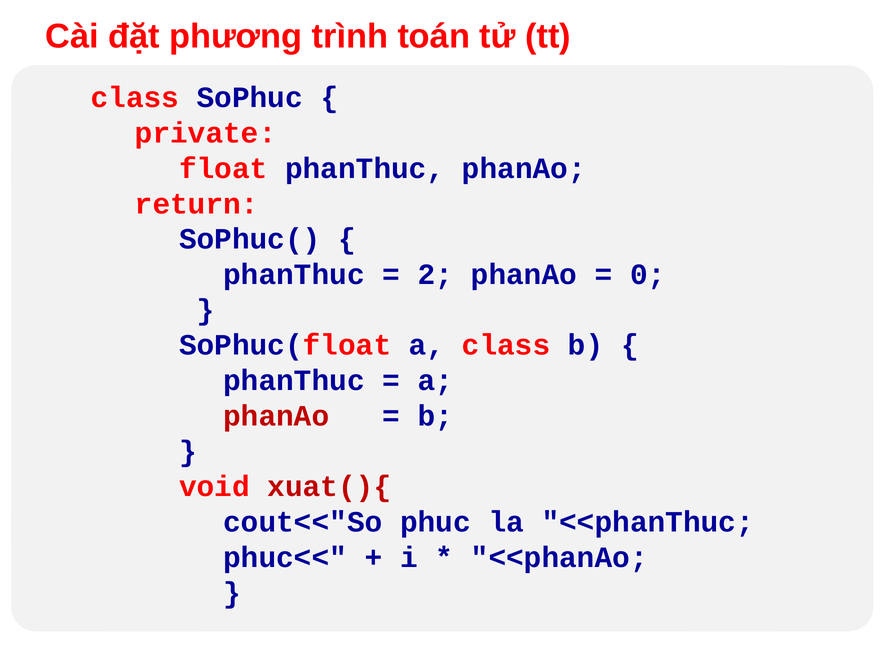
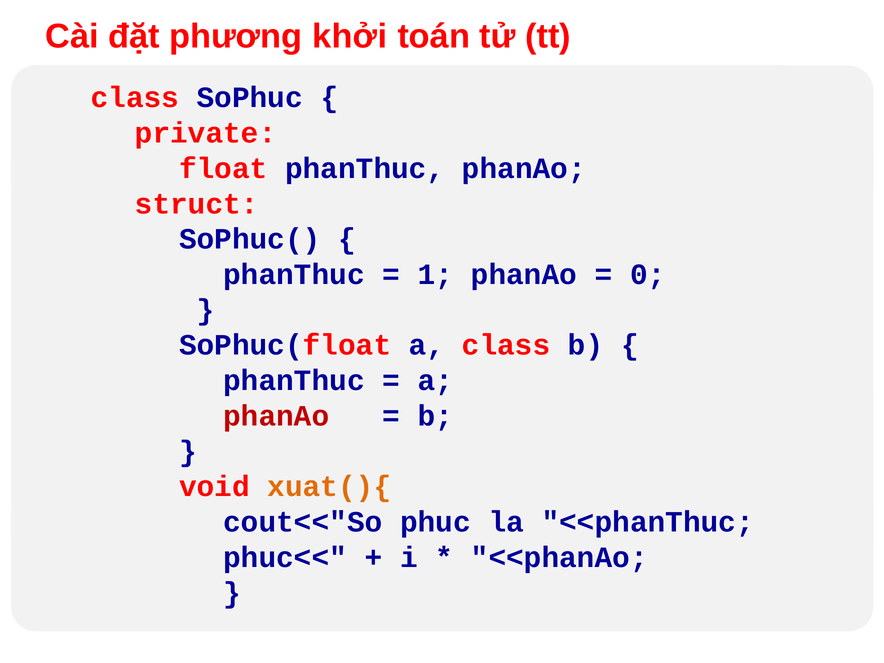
trình: trình -> khởi
return: return -> struct
2: 2 -> 1
xuat(){ colour: red -> orange
